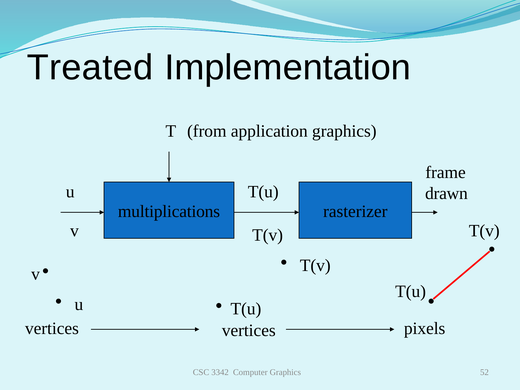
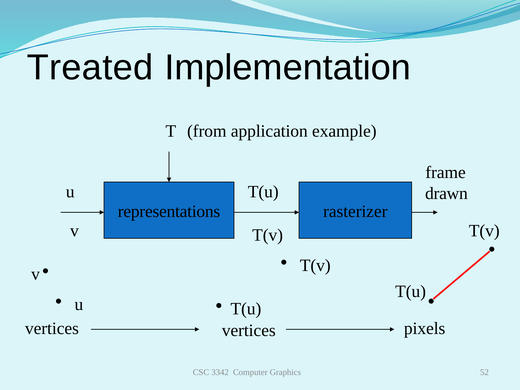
application graphics: graphics -> example
multiplications: multiplications -> representations
